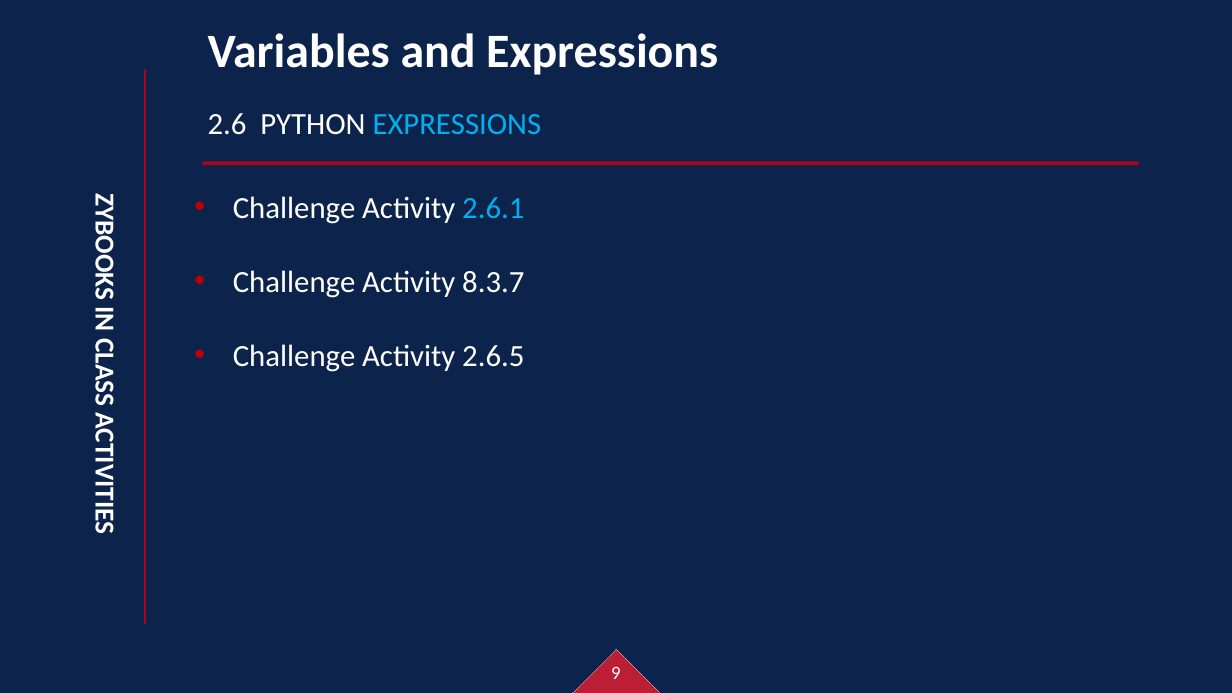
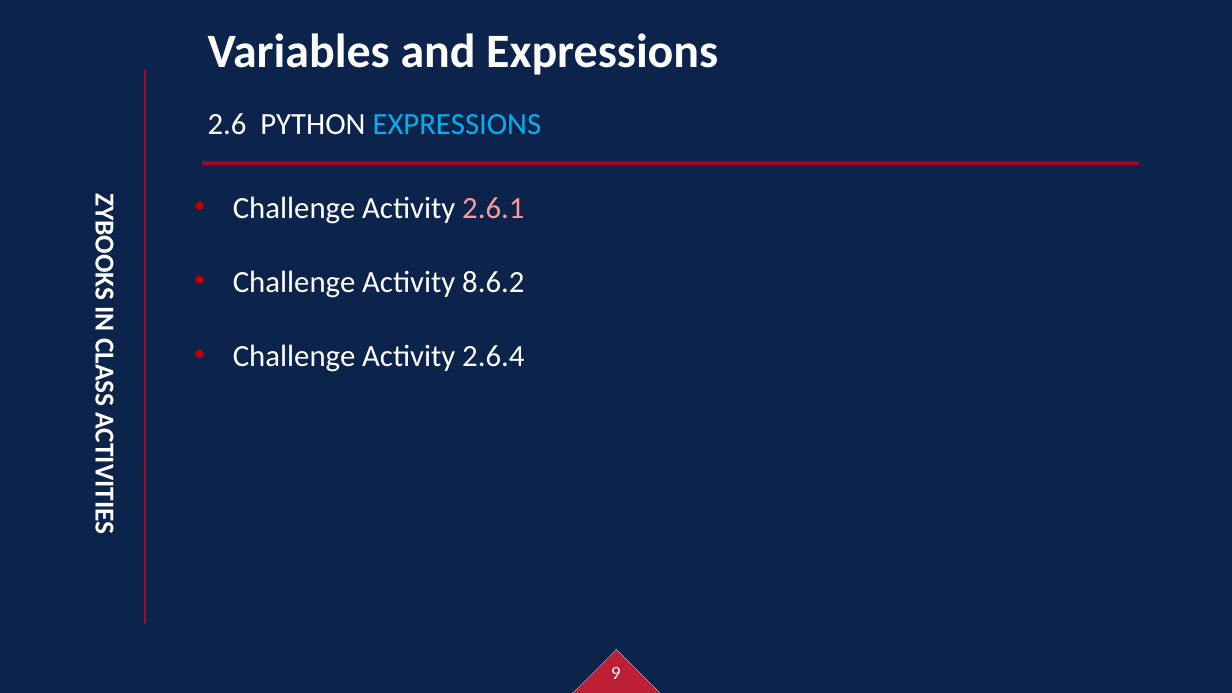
2.6.1 colour: light blue -> pink
8.3.7: 8.3.7 -> 8.6.2
2.6.5: 2.6.5 -> 2.6.4
